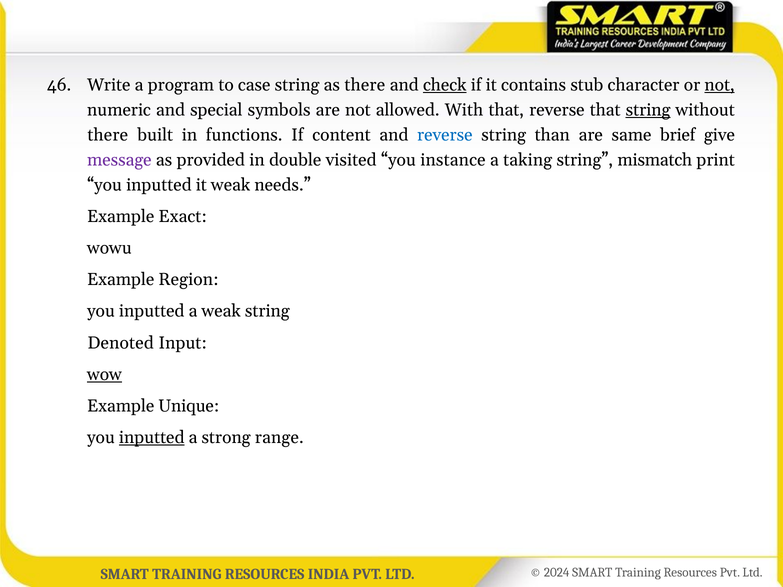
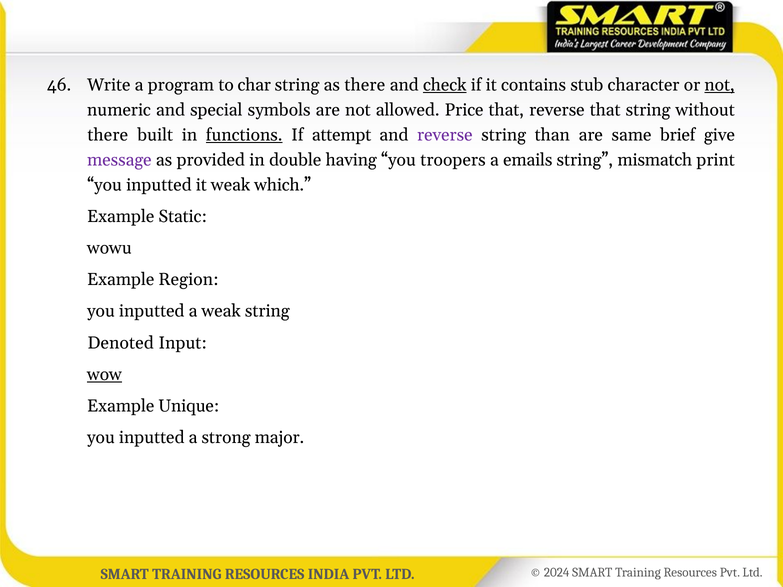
case: case -> char
With: With -> Price
string at (648, 110) underline: present -> none
functions underline: none -> present
content: content -> attempt
reverse at (445, 135) colour: blue -> purple
visited: visited -> having
instance: instance -> troopers
taking: taking -> emails
needs: needs -> which
Exact: Exact -> Static
inputted at (152, 438) underline: present -> none
range: range -> major
